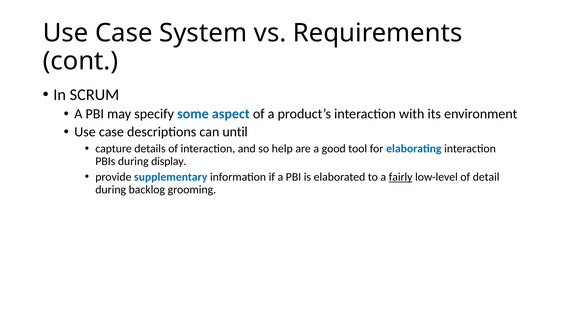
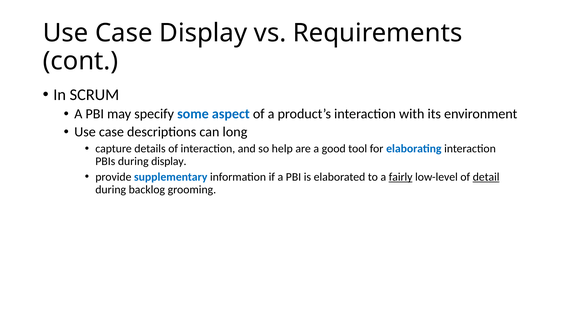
Case System: System -> Display
until: until -> long
detail underline: none -> present
